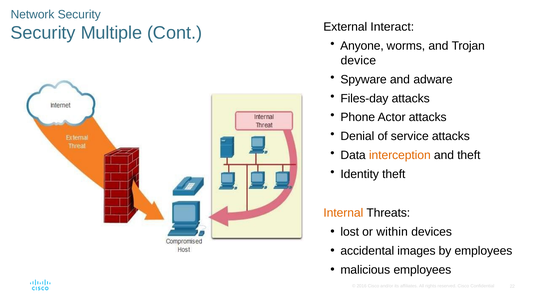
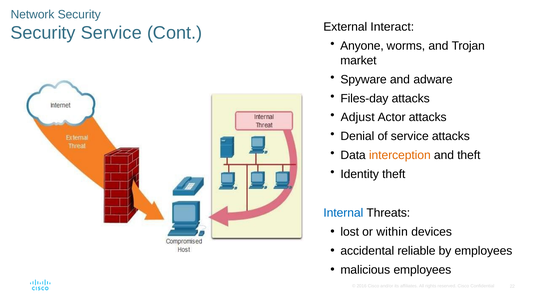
Security Multiple: Multiple -> Service
device: device -> market
Phone: Phone -> Adjust
Internal colour: orange -> blue
images: images -> reliable
